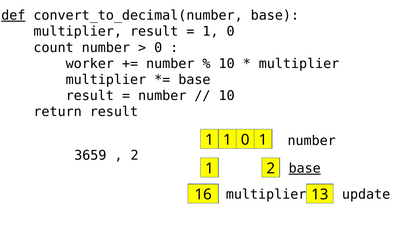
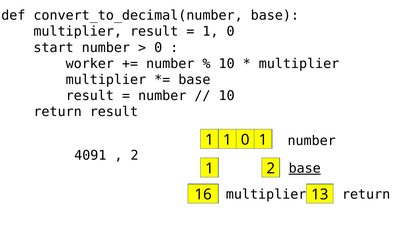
def underline: present -> none
count: count -> start
3659: 3659 -> 4091
13 update: update -> return
